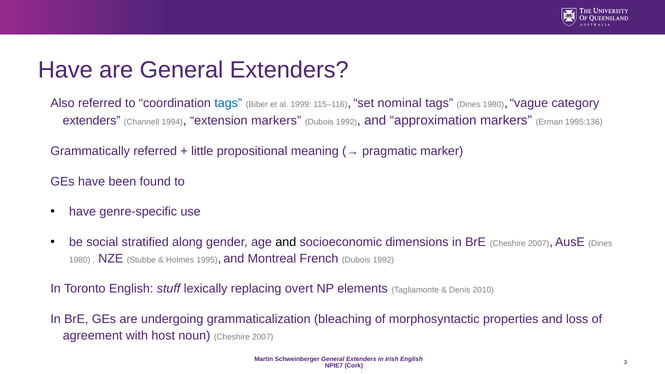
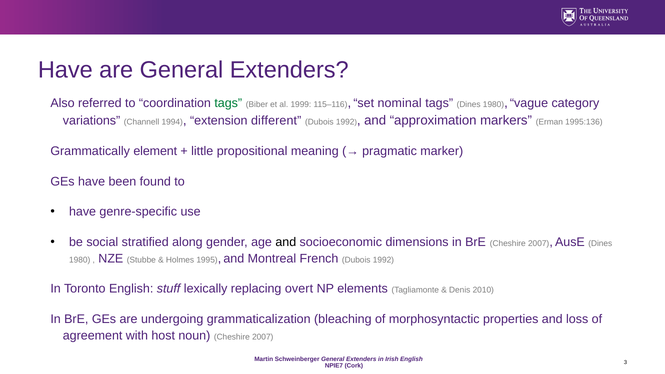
tags at (228, 103) colour: blue -> green
extenders at (92, 121): extenders -> variations
extension markers: markers -> different
Grammatically referred: referred -> element
